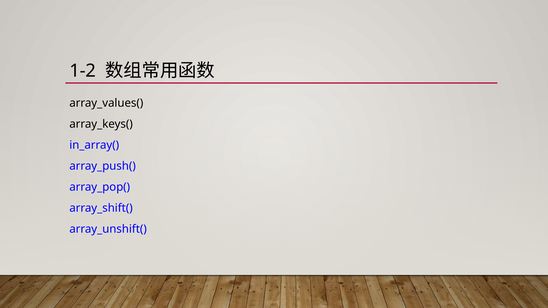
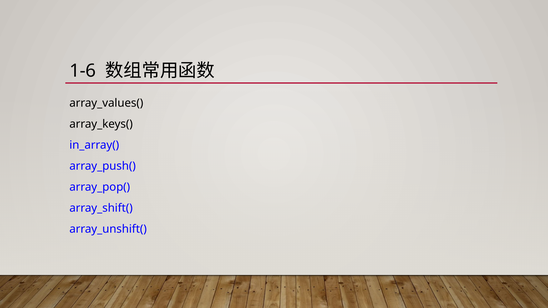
1-2: 1-2 -> 1-6
